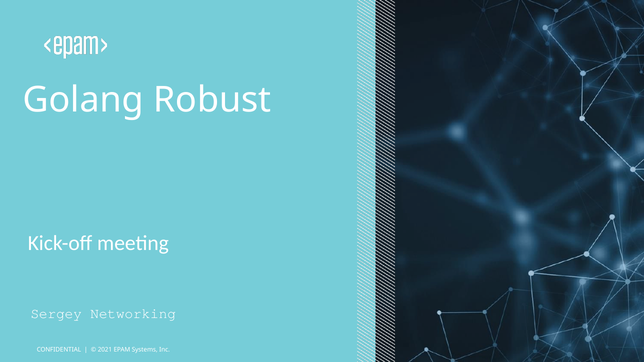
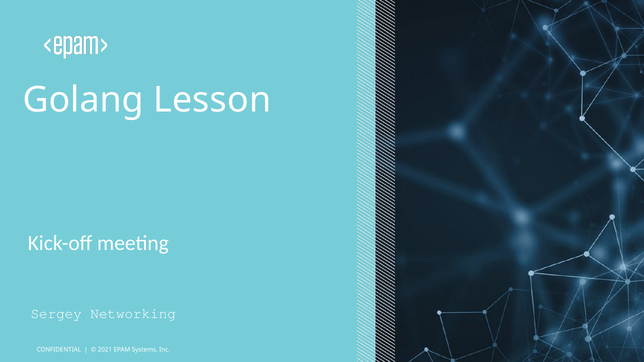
Robust: Robust -> Lesson
